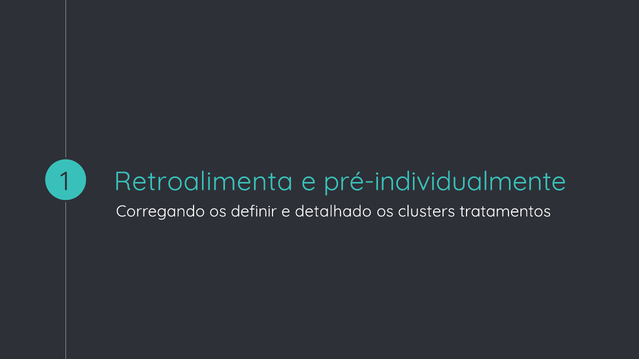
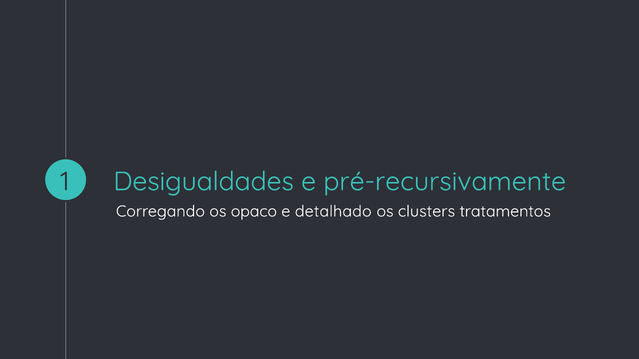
Retroalimenta: Retroalimenta -> Desigualdades
pré-individualmente: pré-individualmente -> pré-recursivamente
definir: definir -> opaco
